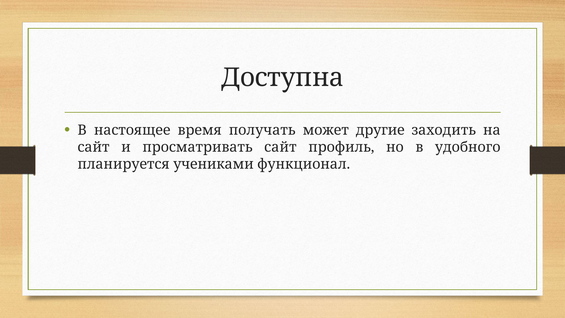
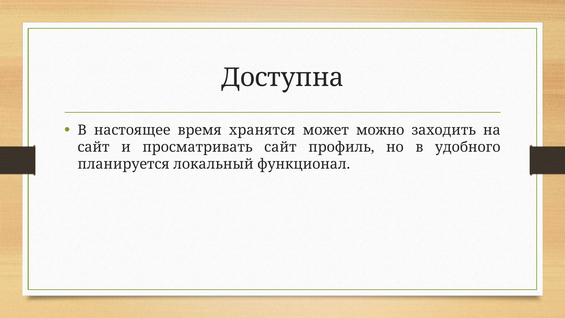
получать: получать -> хранятся
другие: другие -> можно
учениками: учениками -> локальный
